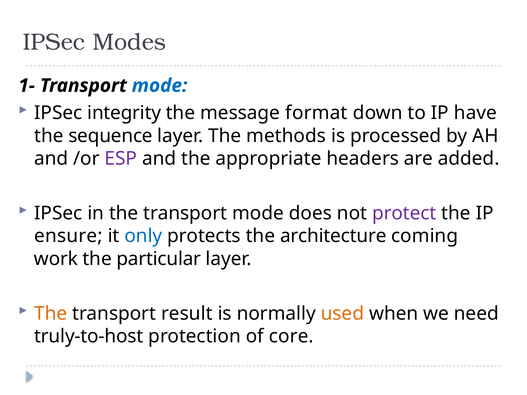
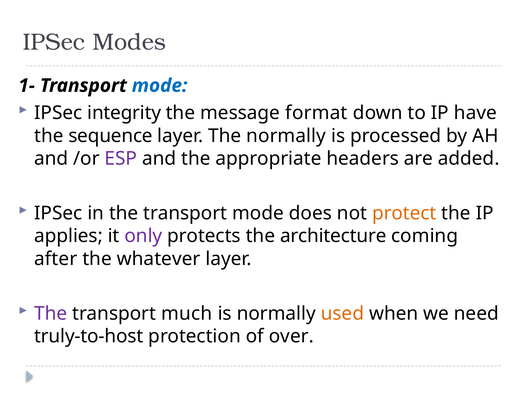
The methods: methods -> normally
protect colour: purple -> orange
ensure: ensure -> applies
only colour: blue -> purple
work: work -> after
particular: particular -> whatever
The at (51, 314) colour: orange -> purple
result: result -> much
core: core -> over
